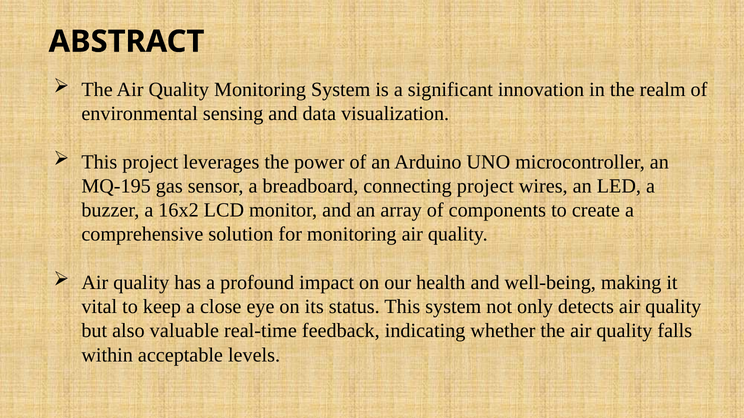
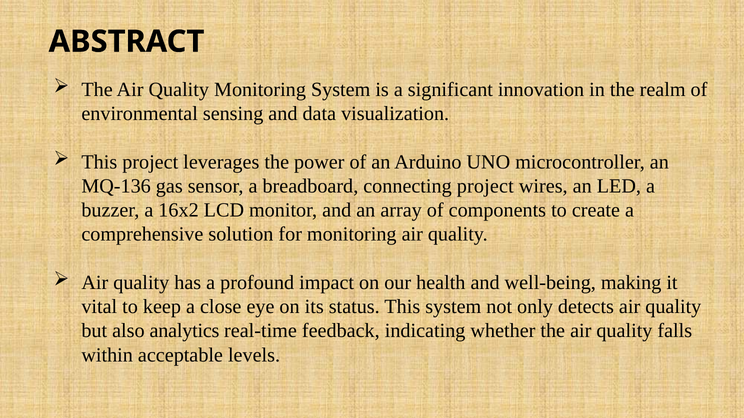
MQ-195: MQ-195 -> MQ-136
valuable: valuable -> analytics
